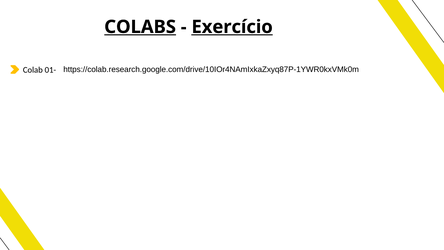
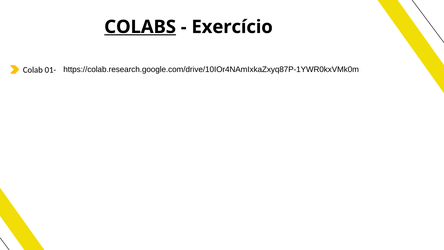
Exercício underline: present -> none
